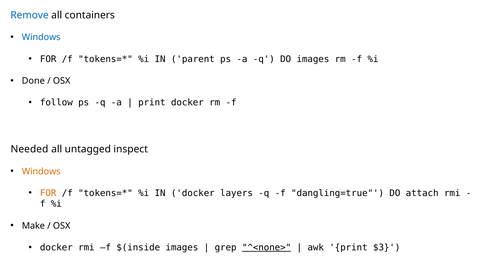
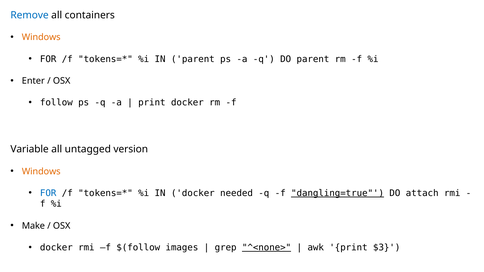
Windows at (41, 37) colour: blue -> orange
DO images: images -> parent
Done: Done -> Enter
Needed: Needed -> Variable
inspect: inspect -> version
FOR at (48, 193) colour: orange -> blue
layers: layers -> needed
dangling=true underline: none -> present
$(inside: $(inside -> $(follow
